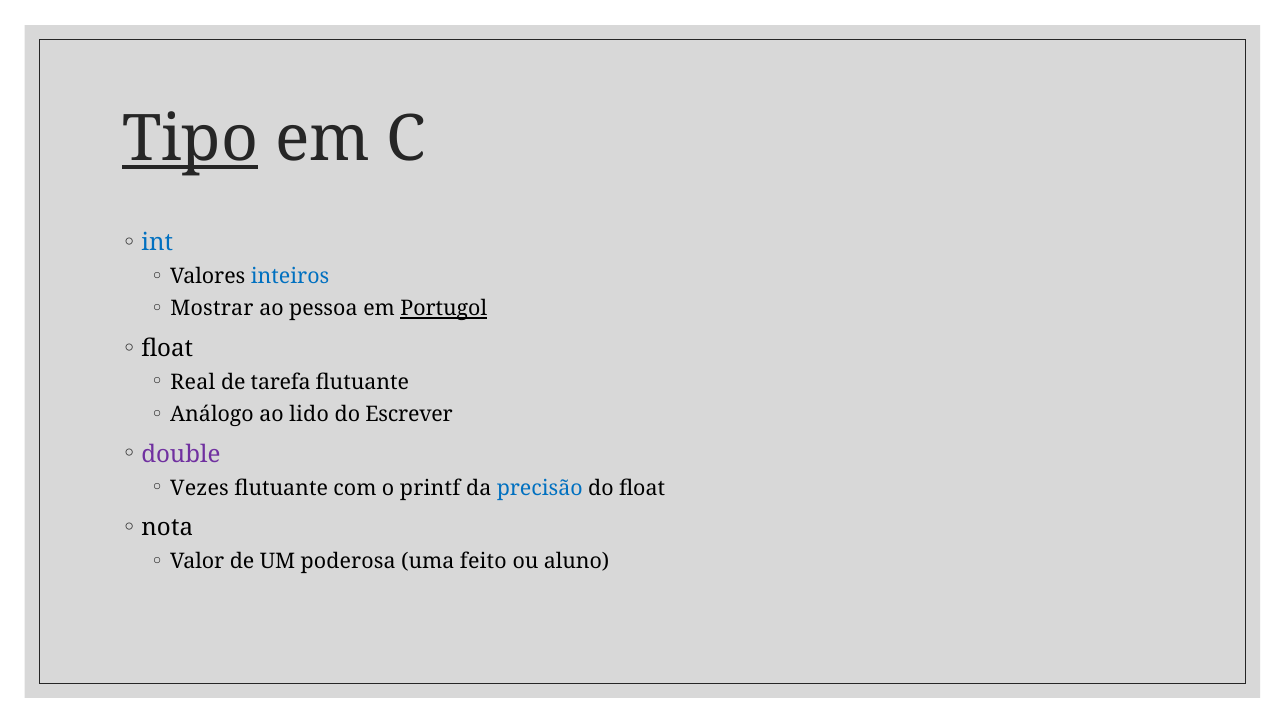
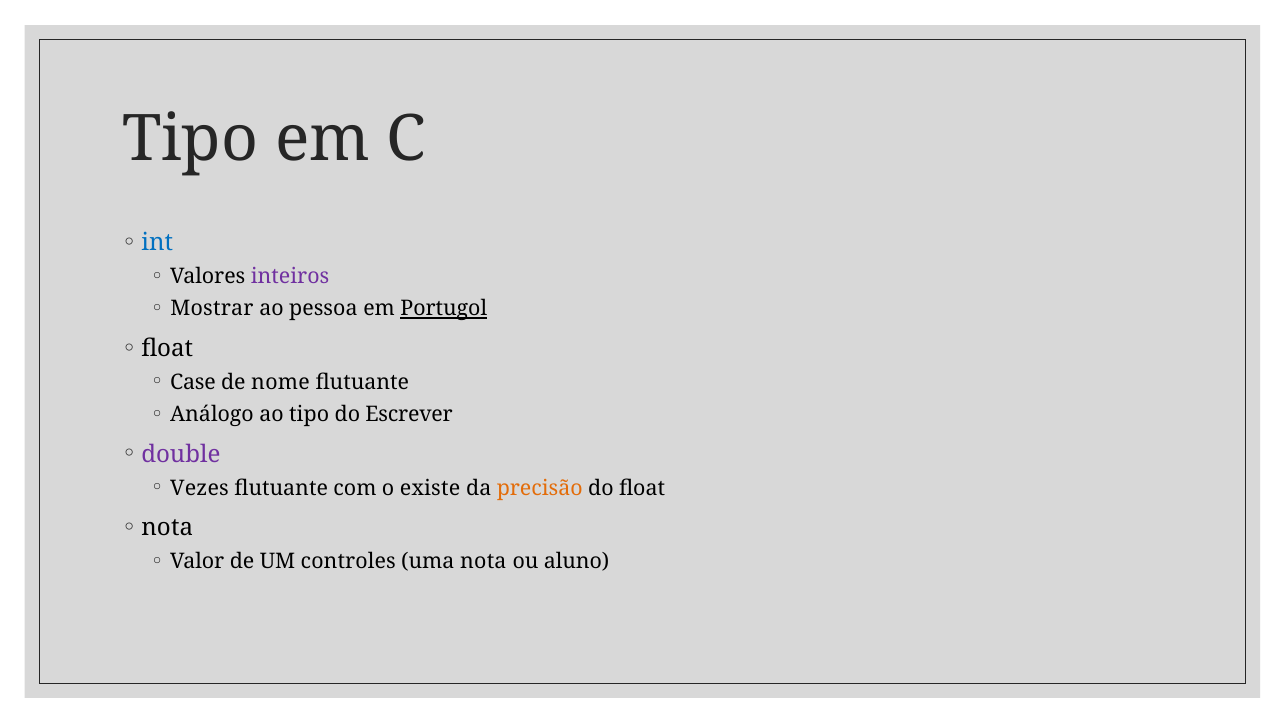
Tipo at (190, 140) underline: present -> none
inteiros colour: blue -> purple
Real: Real -> Case
tarefa: tarefa -> nome
ao lido: lido -> tipo
printf: printf -> existe
precisão colour: blue -> orange
poderosa: poderosa -> controles
uma feito: feito -> nota
